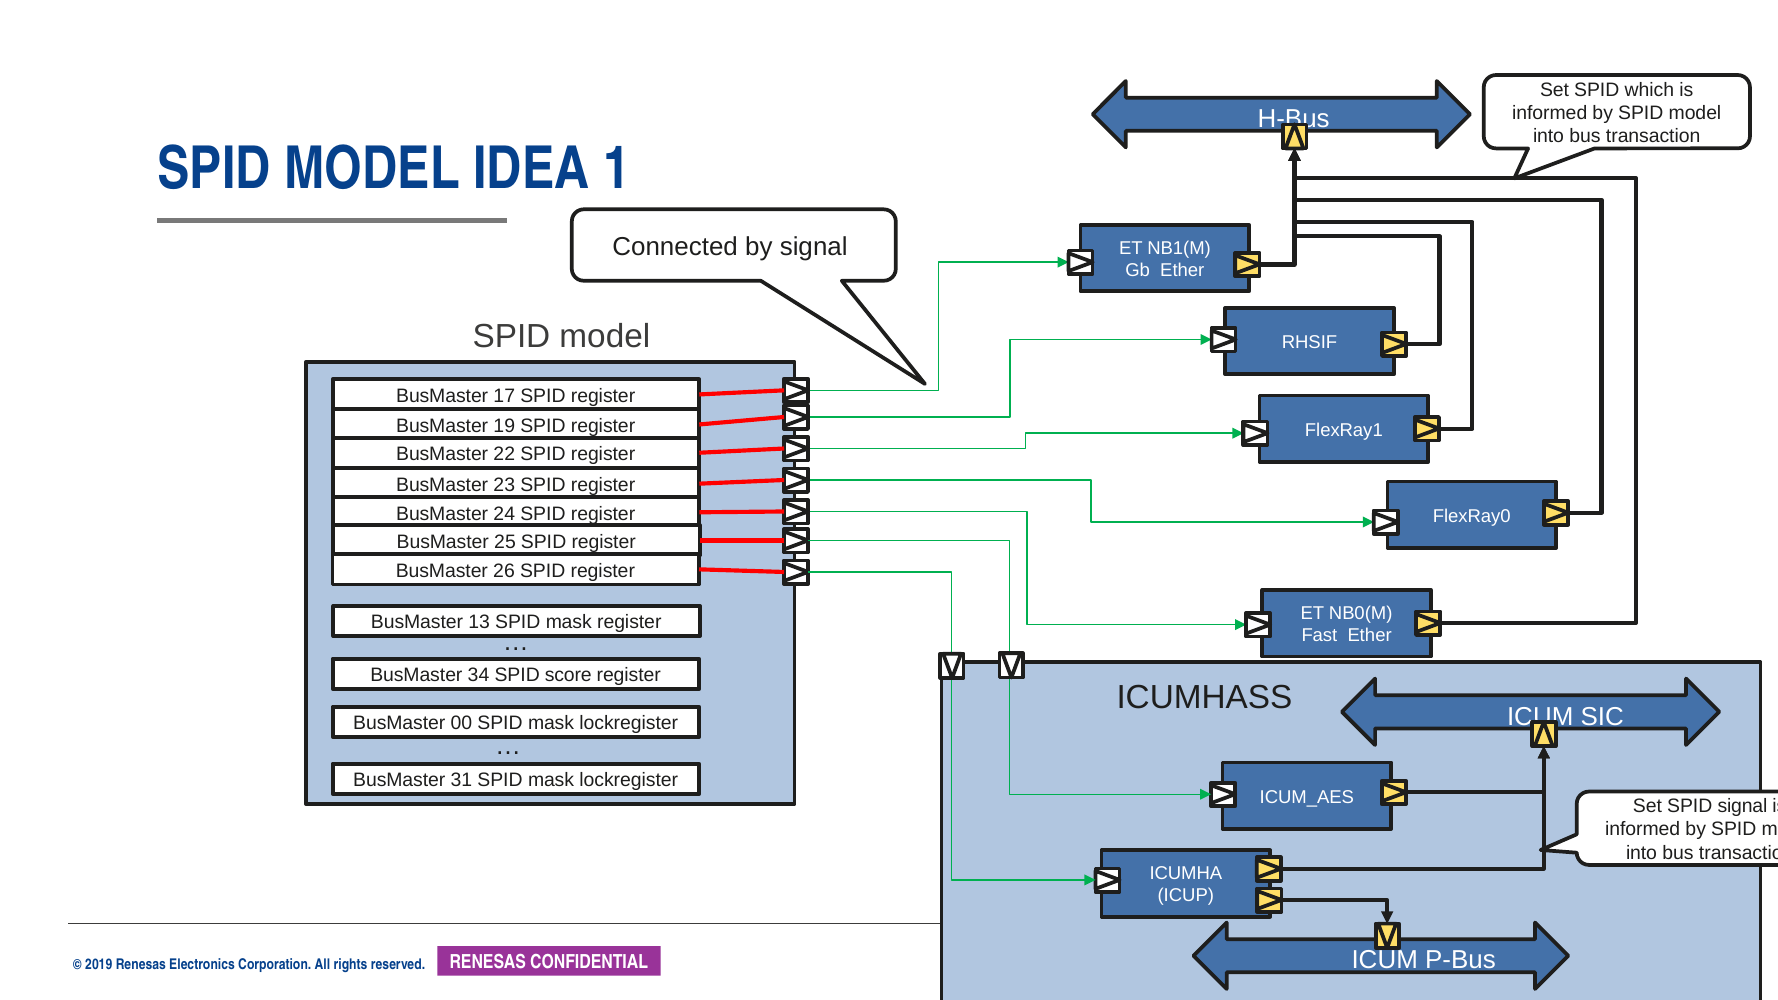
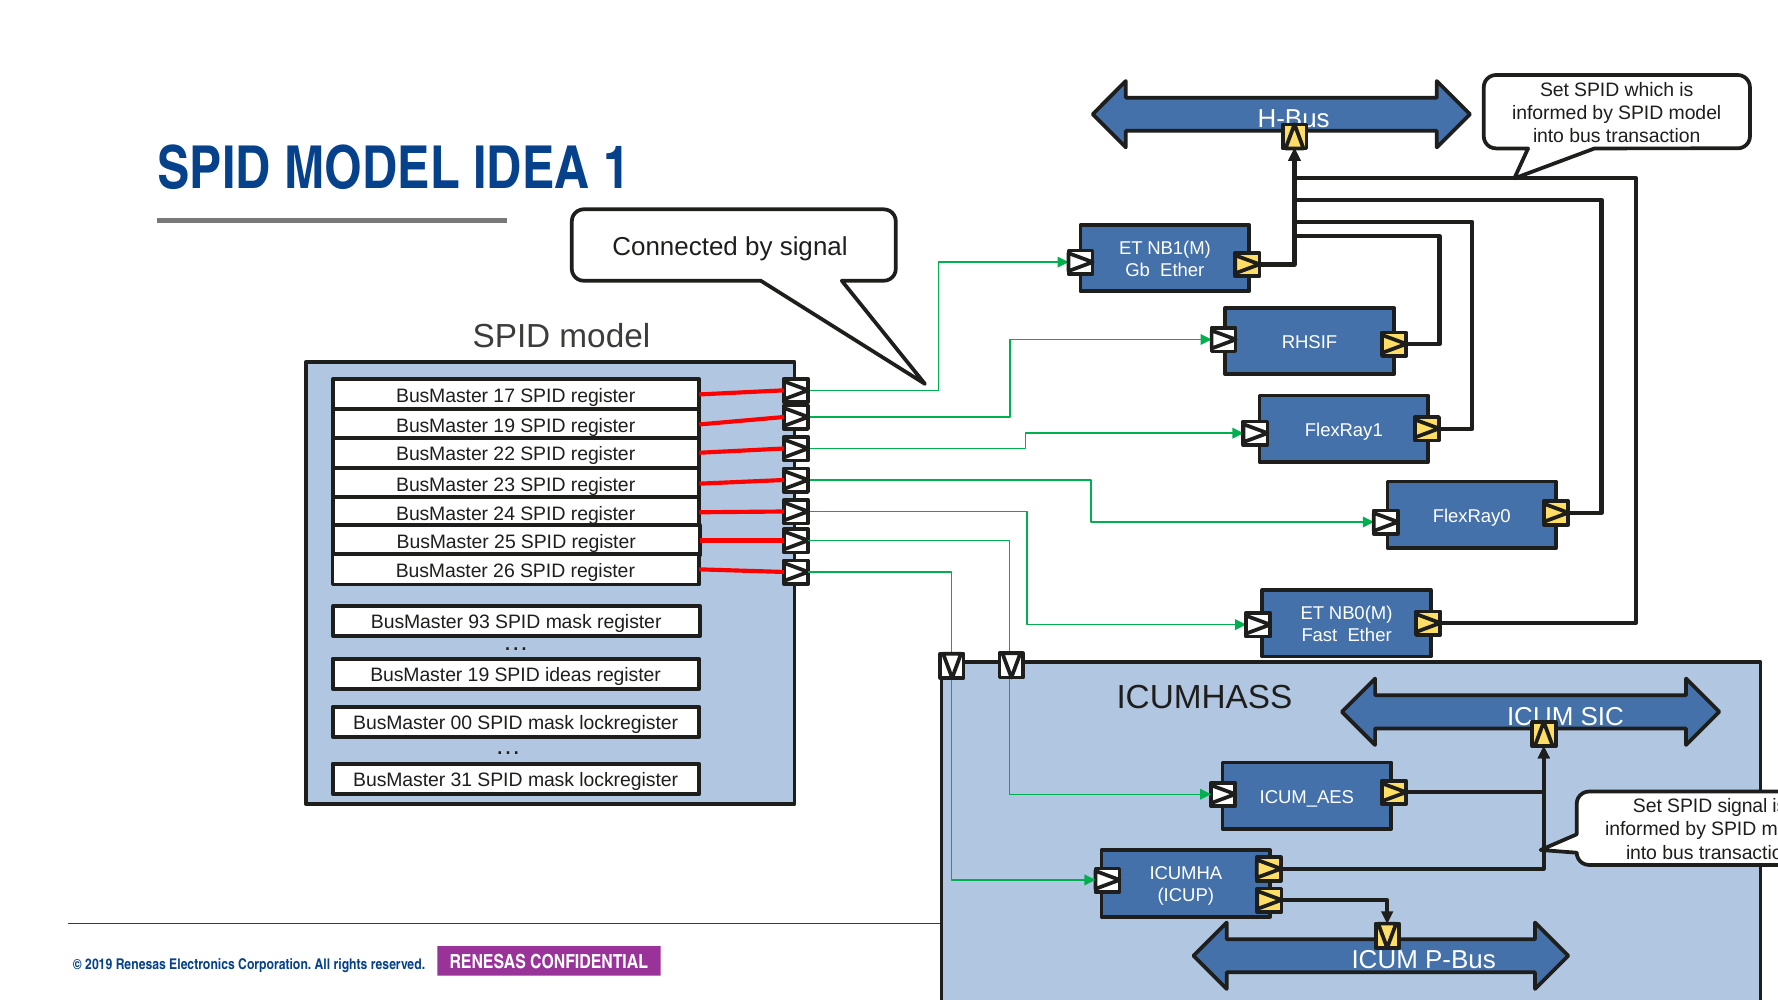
13: 13 -> 93
34 at (479, 675): 34 -> 19
score: score -> ideas
